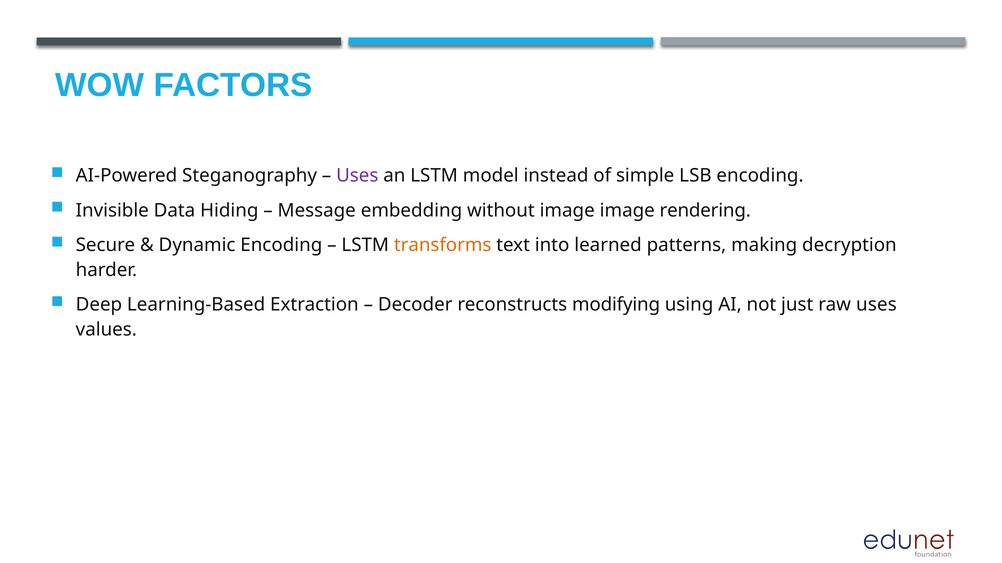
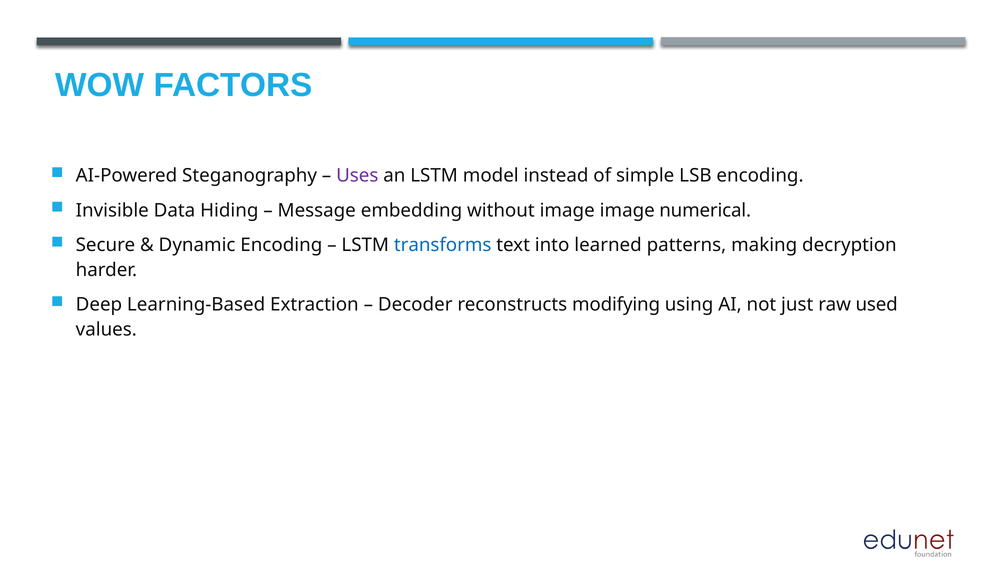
rendering: rendering -> numerical
transforms colour: orange -> blue
raw uses: uses -> used
